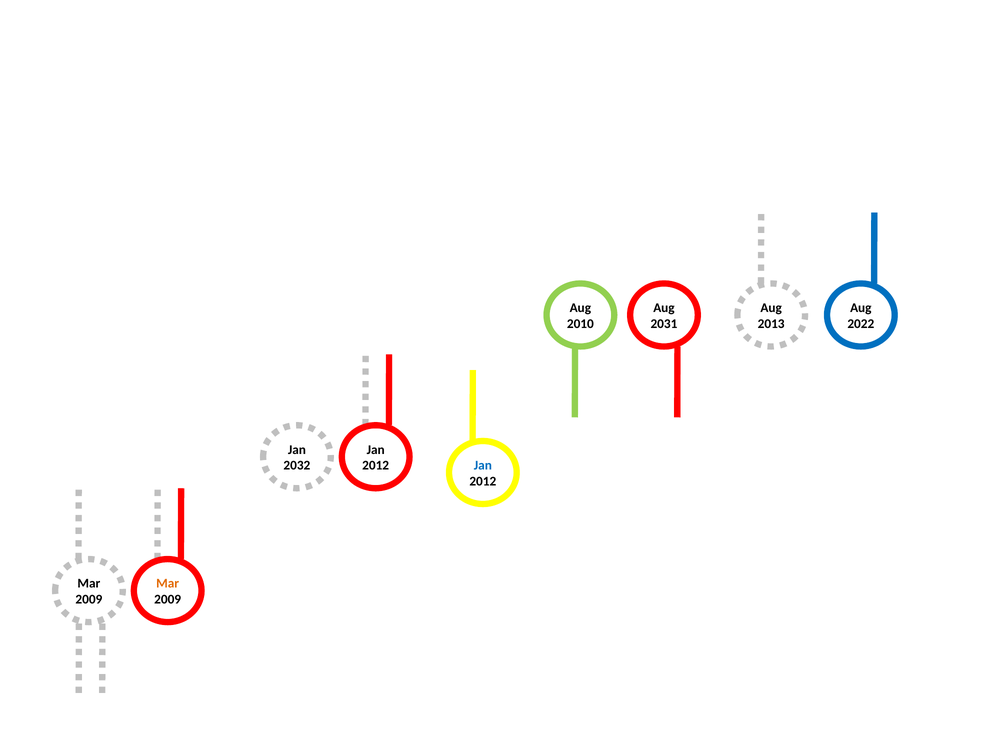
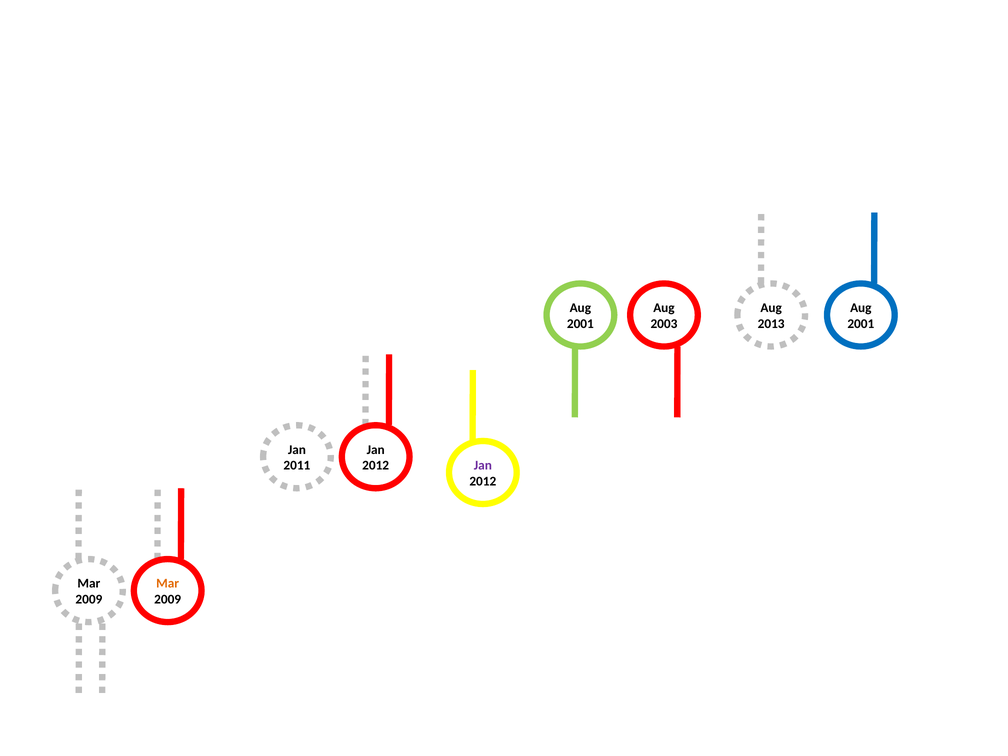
2010 at (580, 324): 2010 -> 2001
2031: 2031 -> 2003
2022 at (861, 324): 2022 -> 2001
2032: 2032 -> 2011
Jan at (483, 465) colour: blue -> purple
